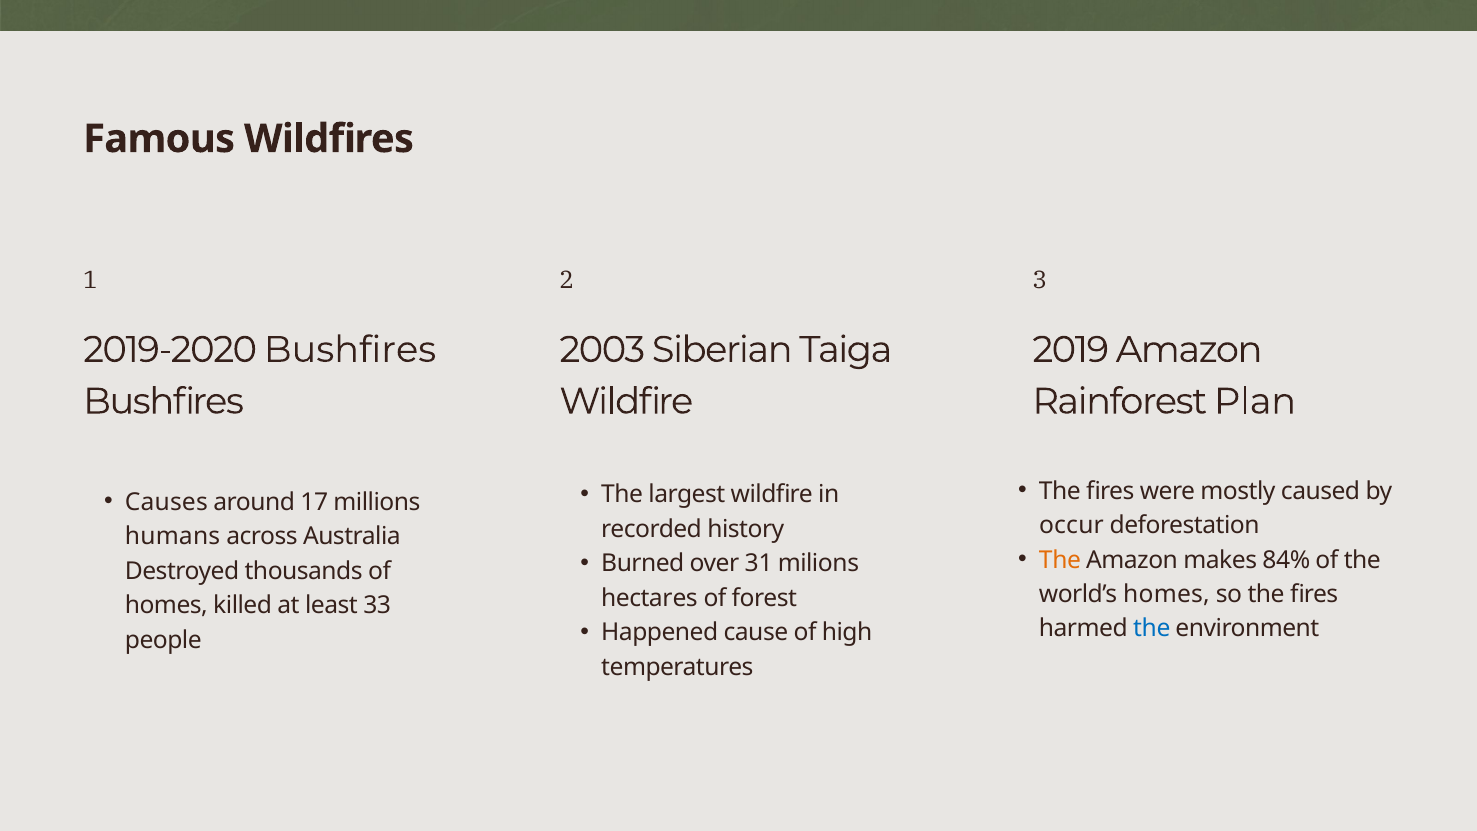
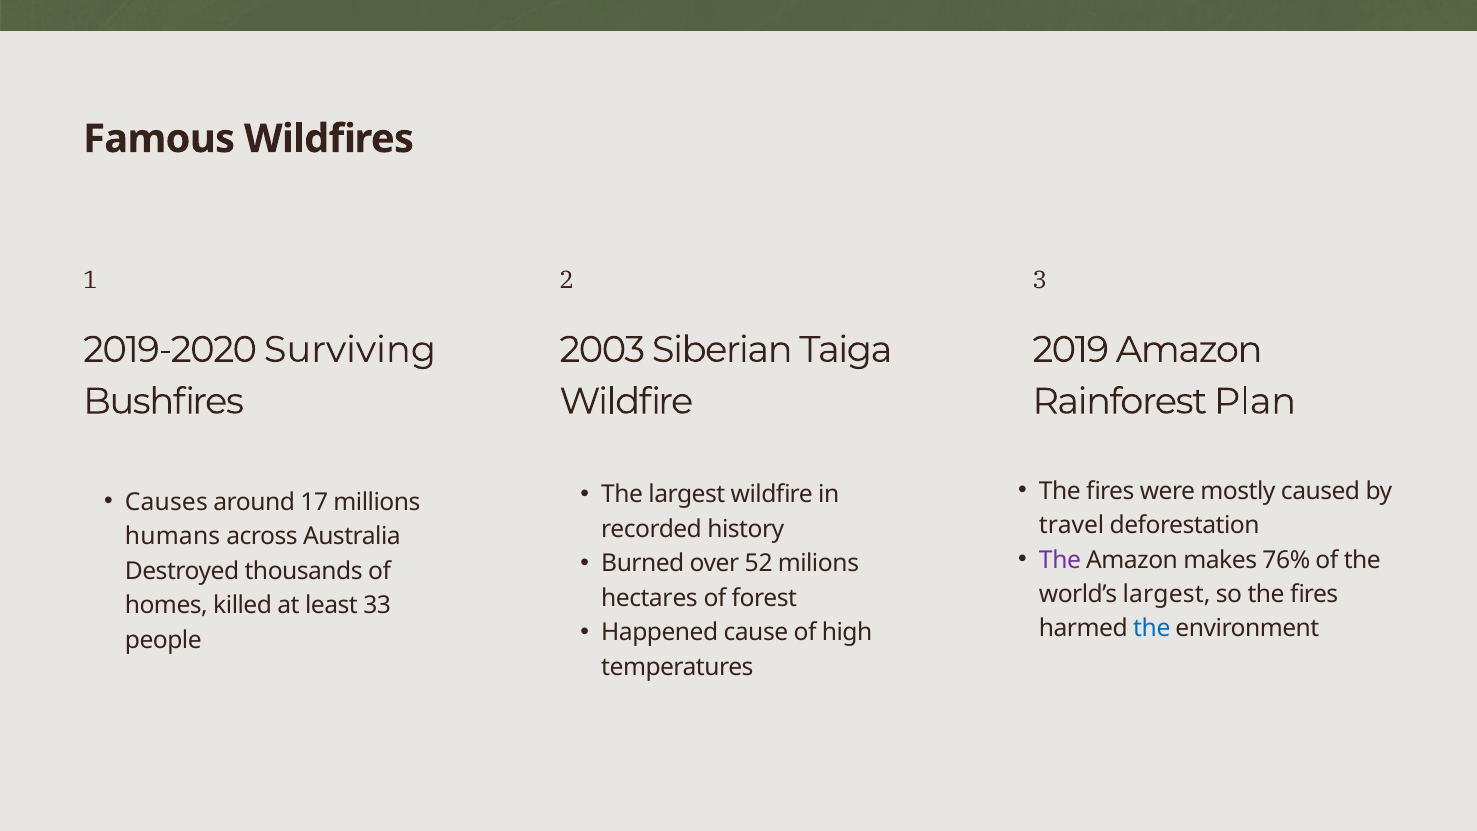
2019-2020 Bushfires: Bushfires -> Surviving
occur: occur -> travel
The at (1060, 560) colour: orange -> purple
84%: 84% -> 76%
31: 31 -> 52
world’s homes: homes -> largest
